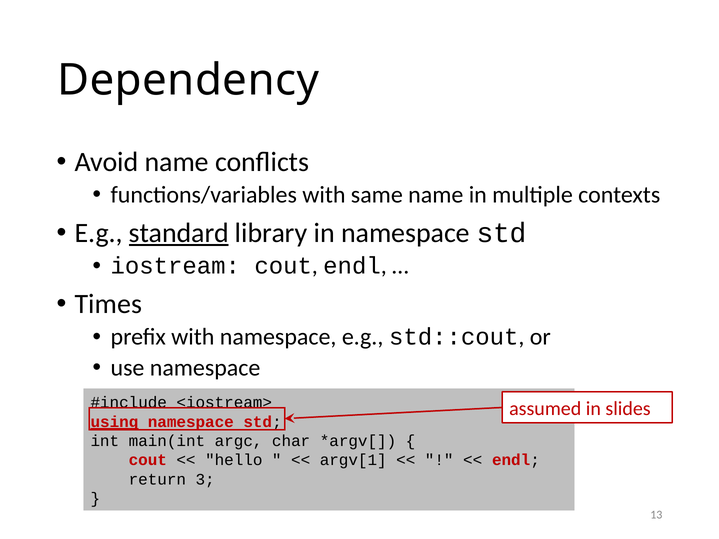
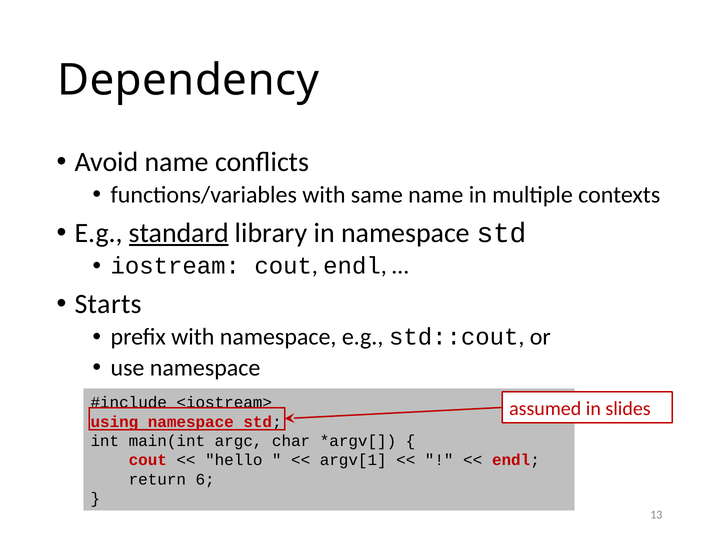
Times: Times -> Starts
using underline: present -> none
3: 3 -> 6
